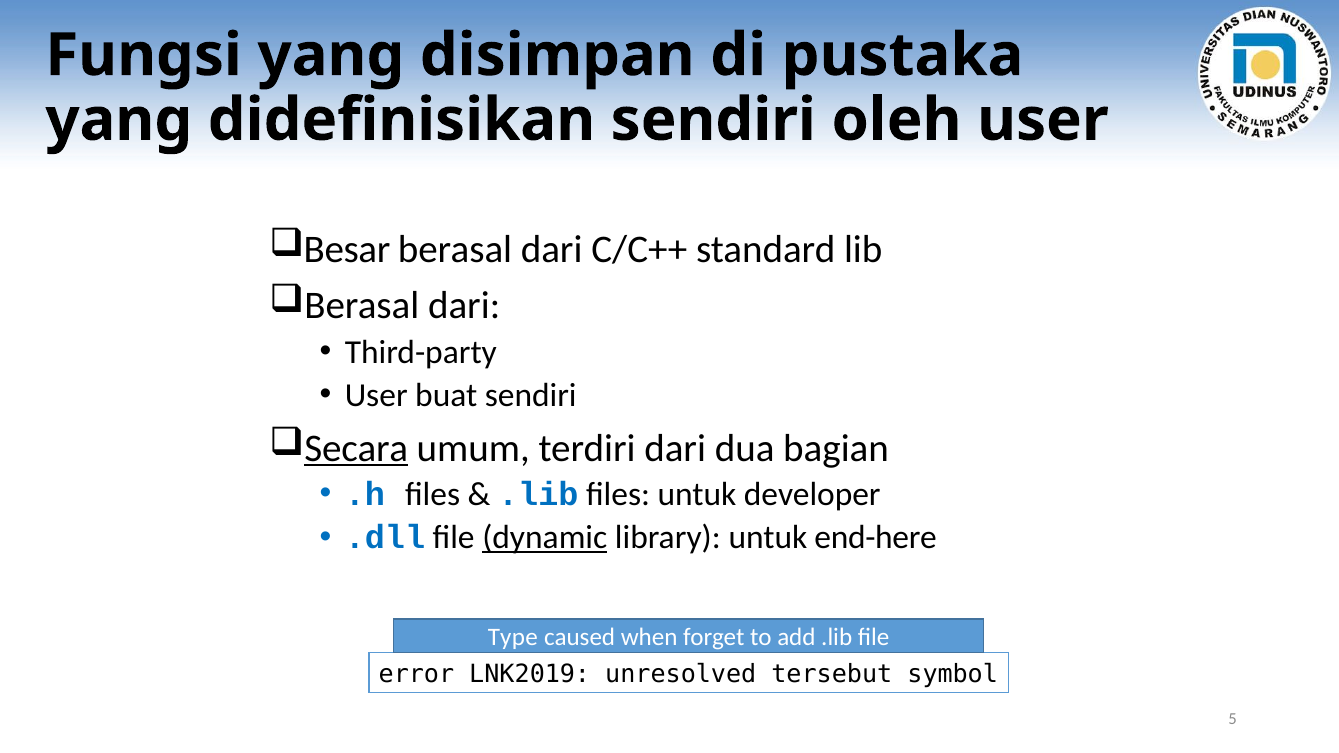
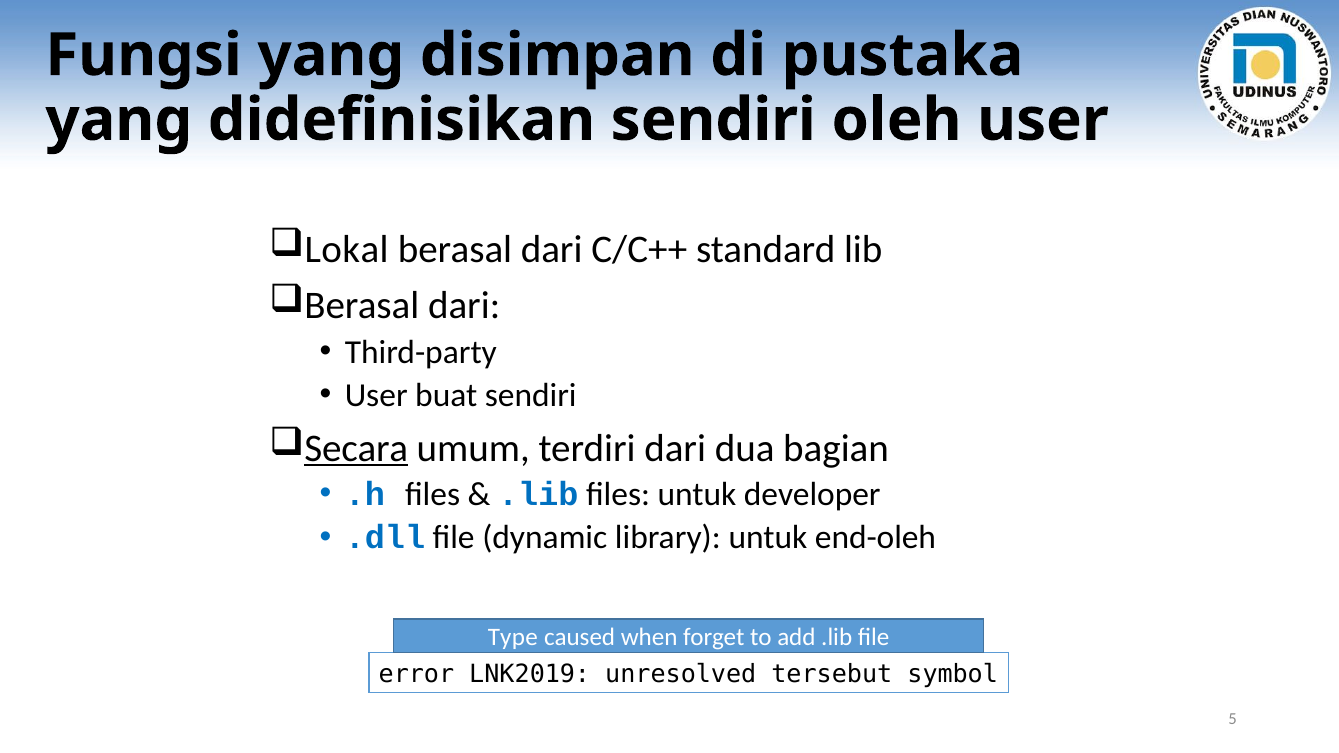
Besar: Besar -> Lokal
dynamic underline: present -> none
end-here: end-here -> end-oleh
